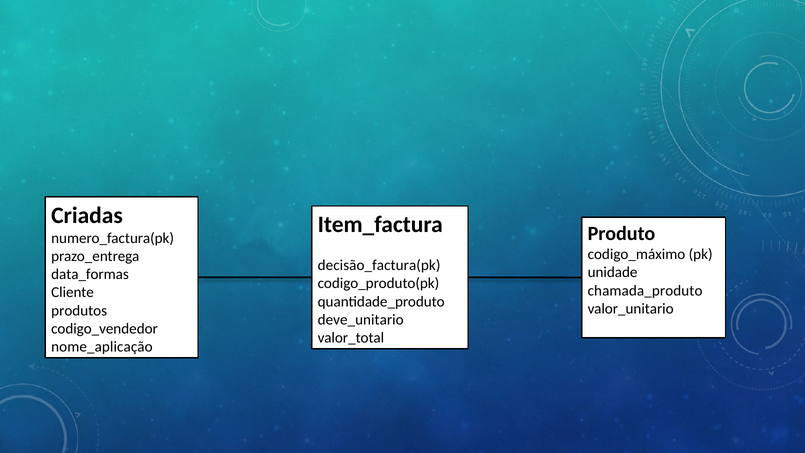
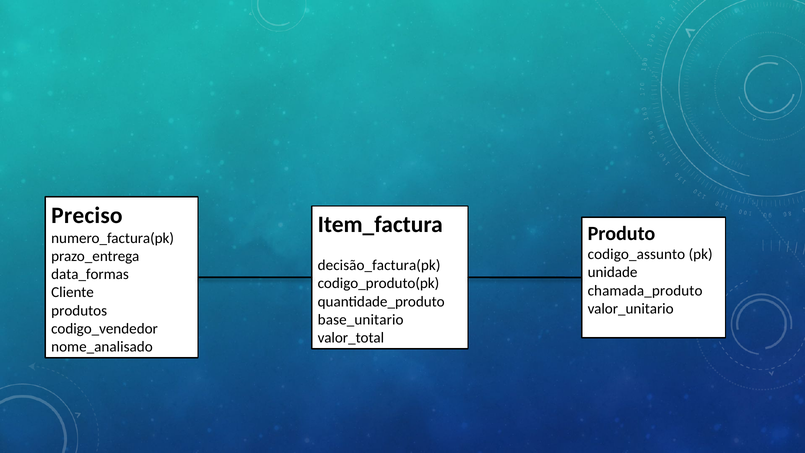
Criadas: Criadas -> Preciso
codigo_máximo: codigo_máximo -> codigo_assunto
deve_unitario: deve_unitario -> base_unitario
nome_aplicação: nome_aplicação -> nome_analisado
